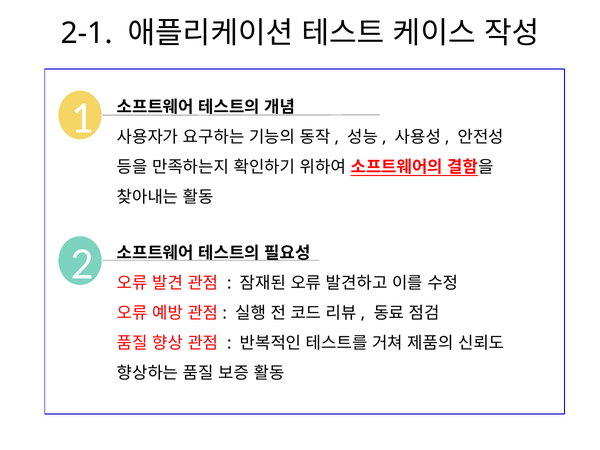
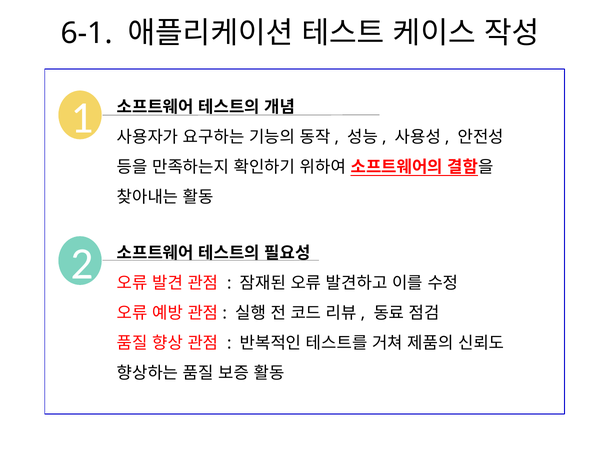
2-1: 2-1 -> 6-1
